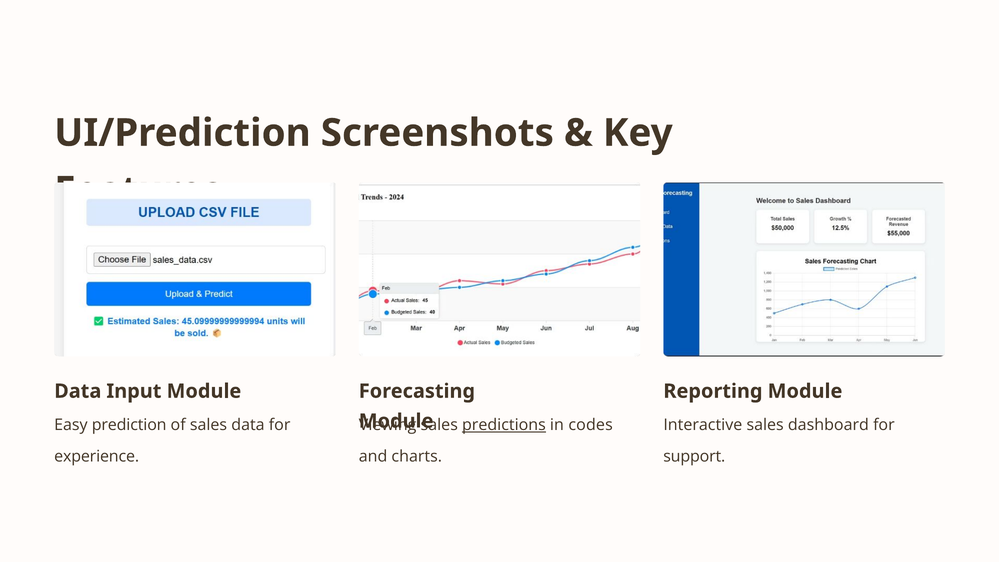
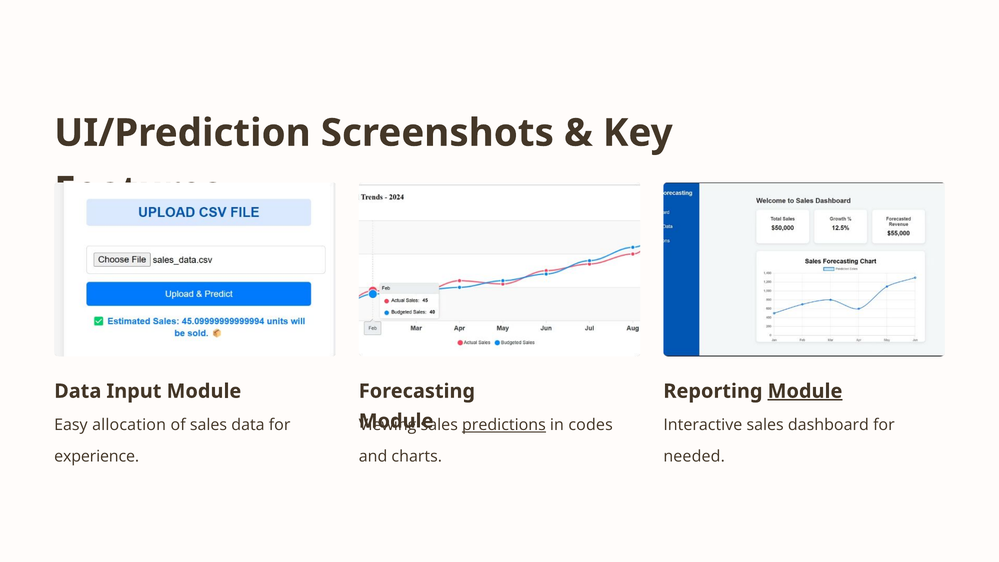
Module at (805, 391) underline: none -> present
prediction: prediction -> allocation
support: support -> needed
